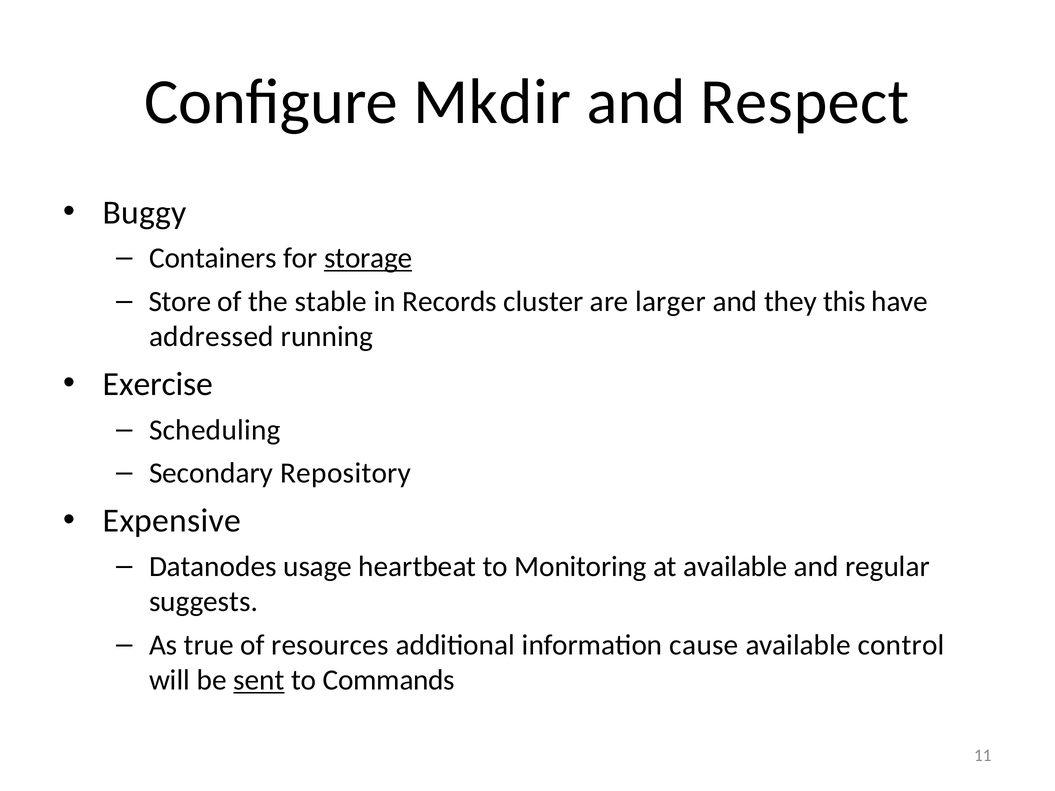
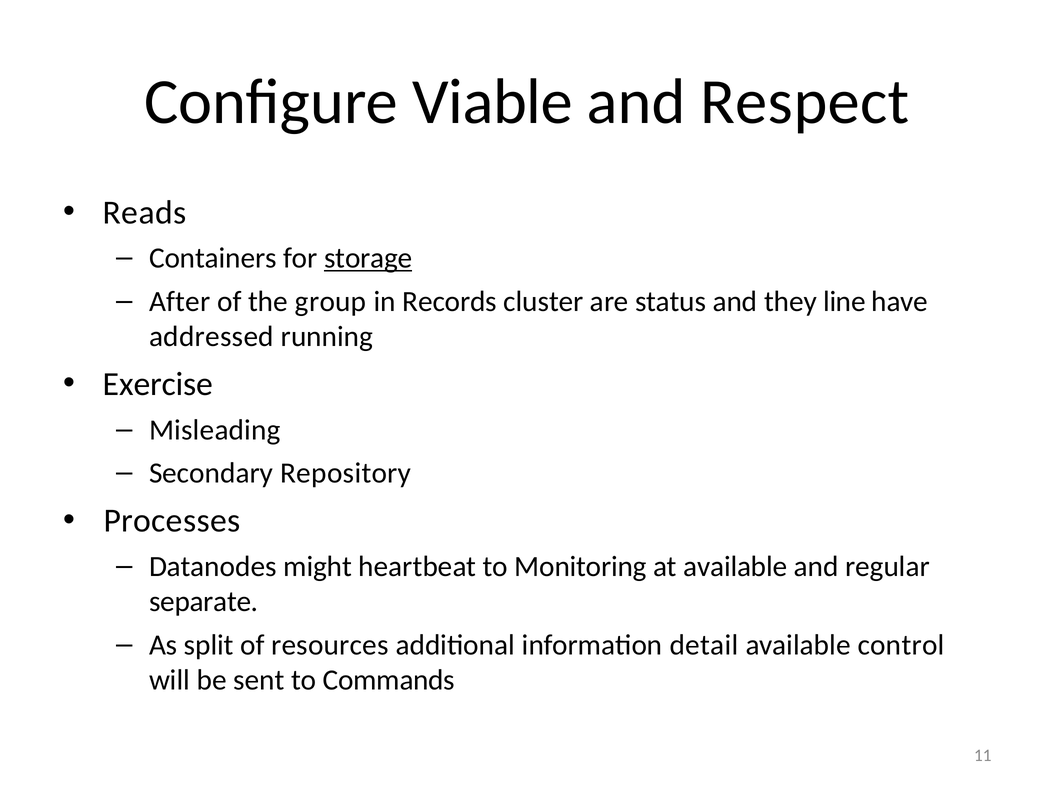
Mkdir: Mkdir -> Viable
Buggy: Buggy -> Reads
Store: Store -> After
stable: stable -> group
larger: larger -> status
this: this -> line
Scheduling: Scheduling -> Misleading
Expensive: Expensive -> Processes
usage: usage -> might
suggests: suggests -> separate
true: true -> split
cause: cause -> detail
sent underline: present -> none
